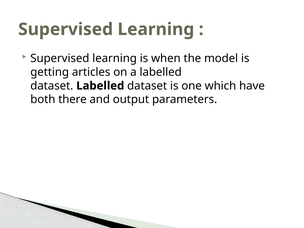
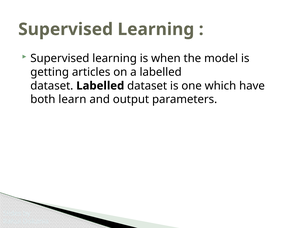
there: there -> learn
